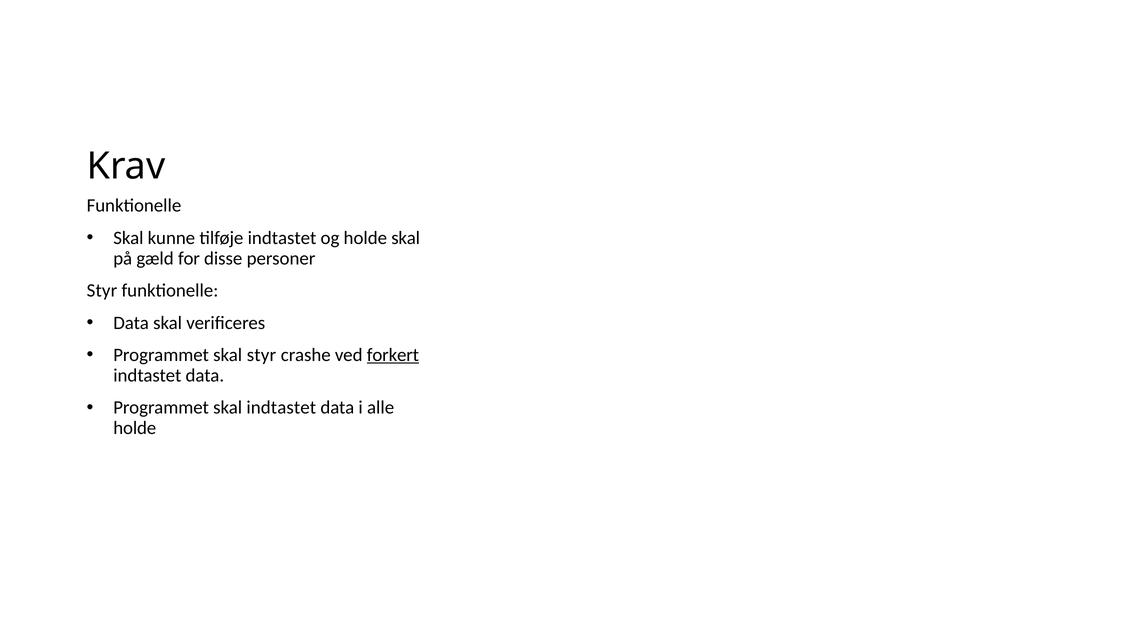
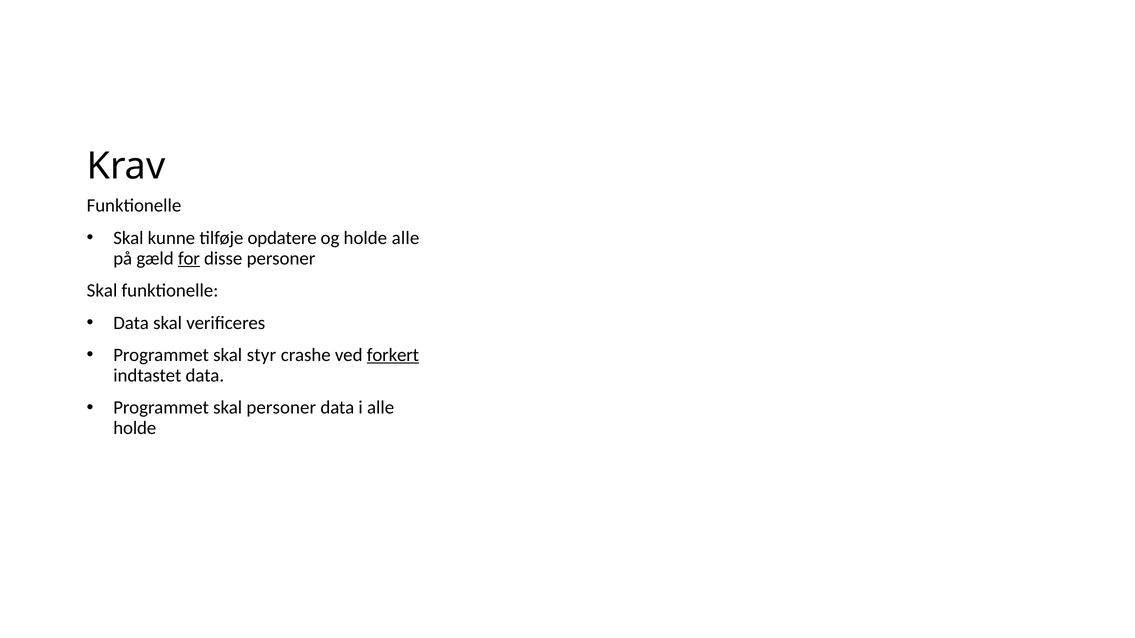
tilføje indtastet: indtastet -> opdatere
holde skal: skal -> alle
for underline: none -> present
Styr at (102, 291): Styr -> Skal
skal indtastet: indtastet -> personer
